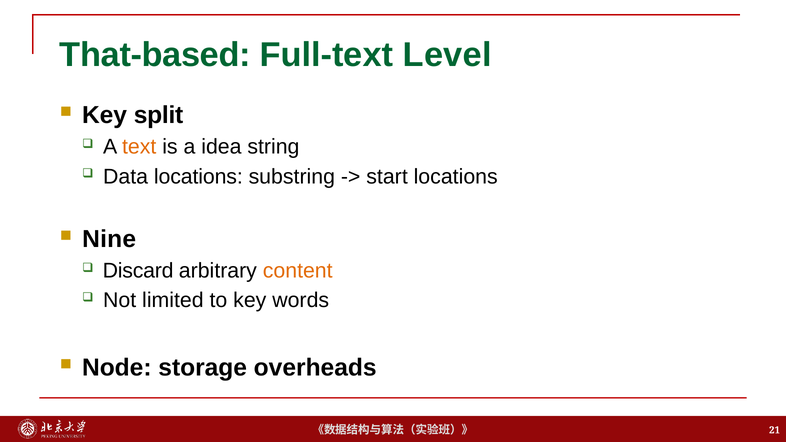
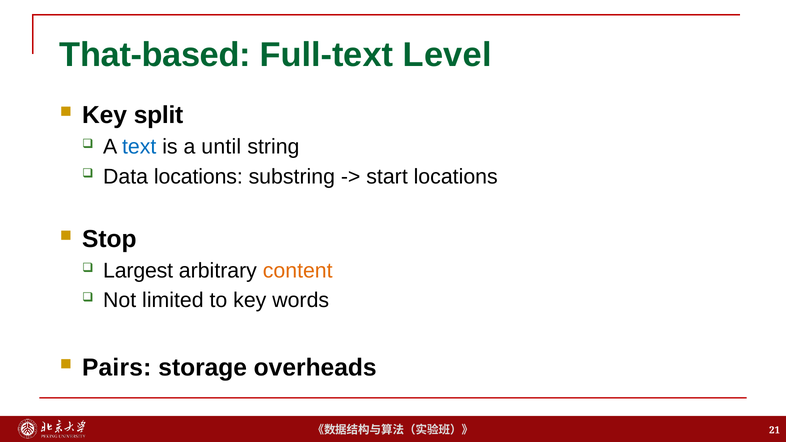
text colour: orange -> blue
idea: idea -> until
Nine: Nine -> Stop
Discard: Discard -> Largest
Node: Node -> Pairs
